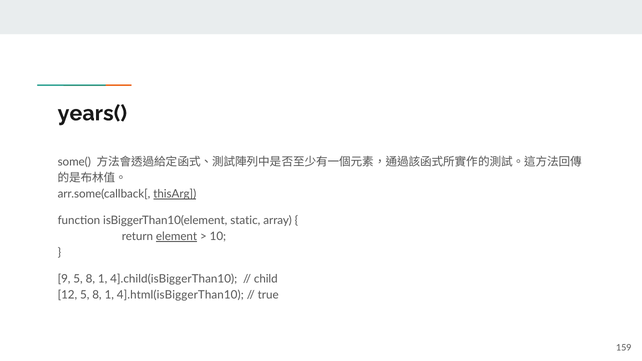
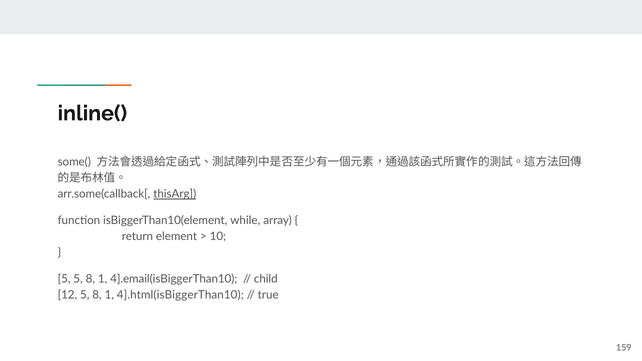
years(: years( -> inline(
static: static -> while
element underline: present -> none
9 at (64, 279): 9 -> 5
4].child(isBiggerThan10: 4].child(isBiggerThan10 -> 4].email(isBiggerThan10
